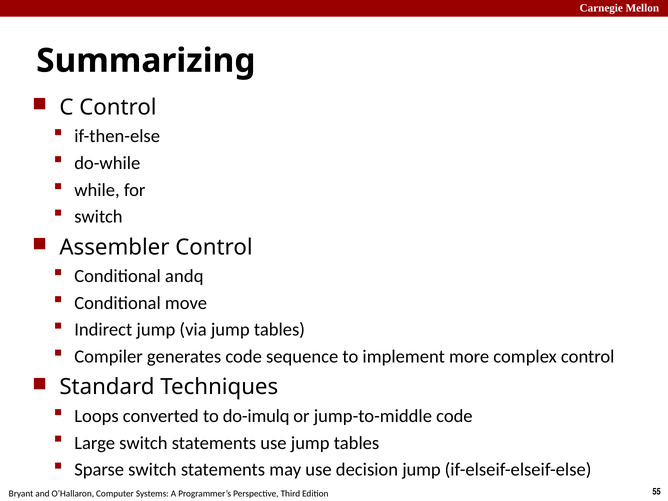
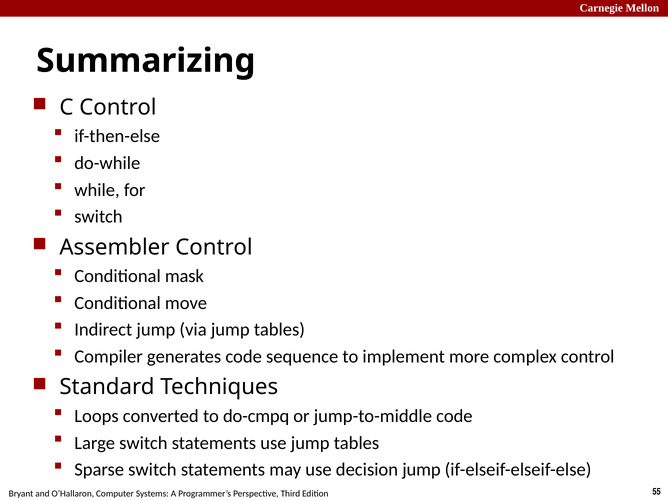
andq: andq -> mask
do-imulq: do-imulq -> do-cmpq
